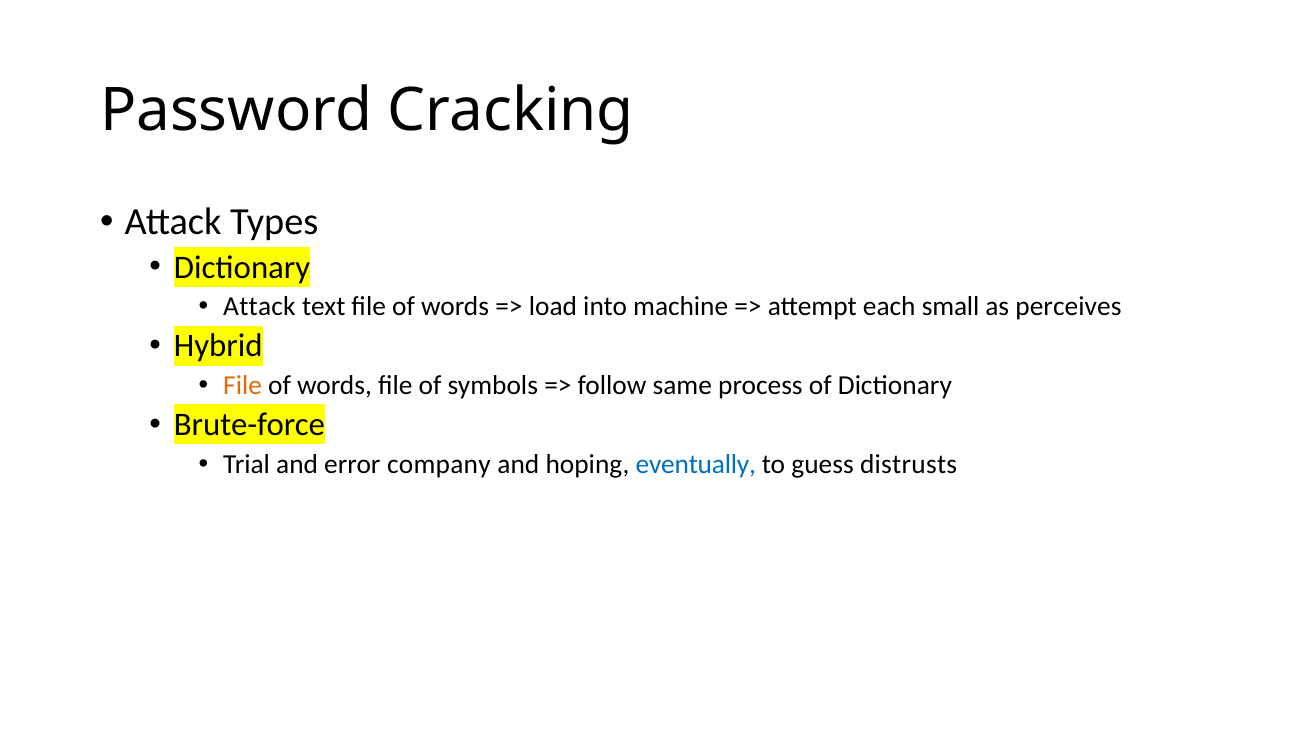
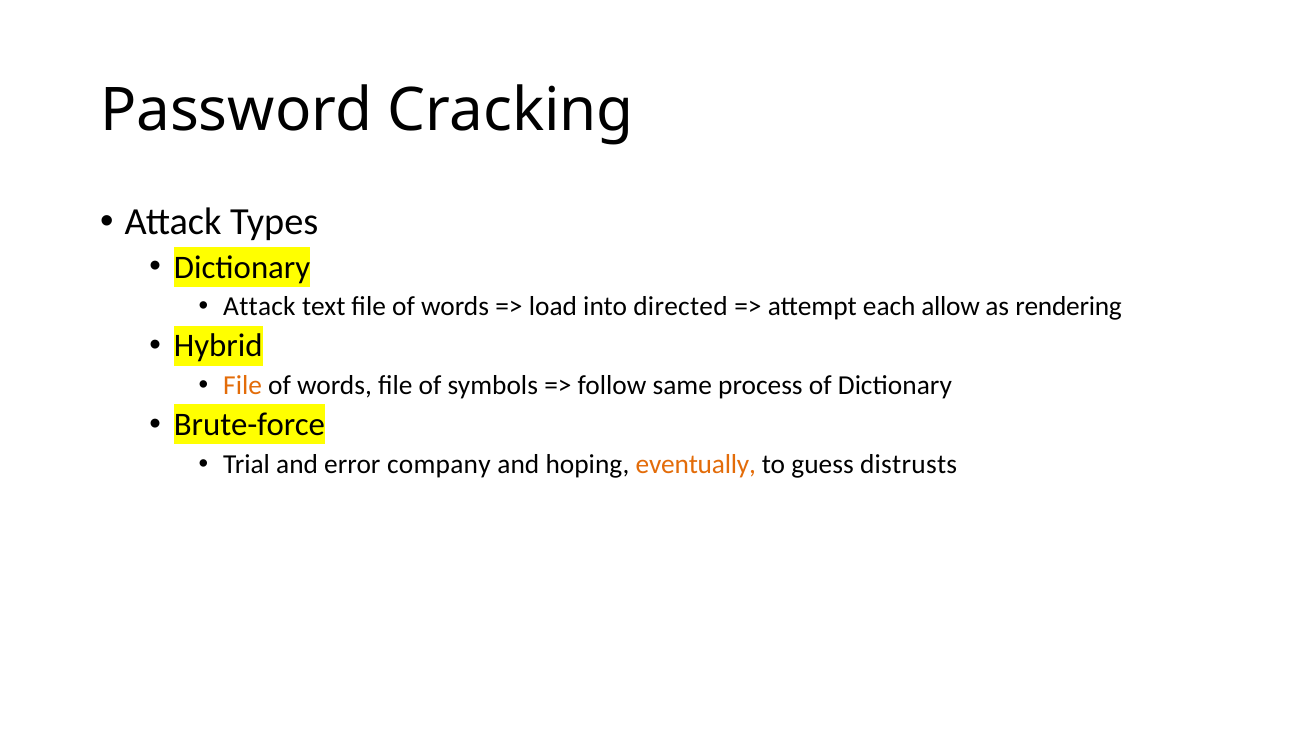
machine: machine -> directed
small: small -> allow
perceives: perceives -> rendering
eventually colour: blue -> orange
